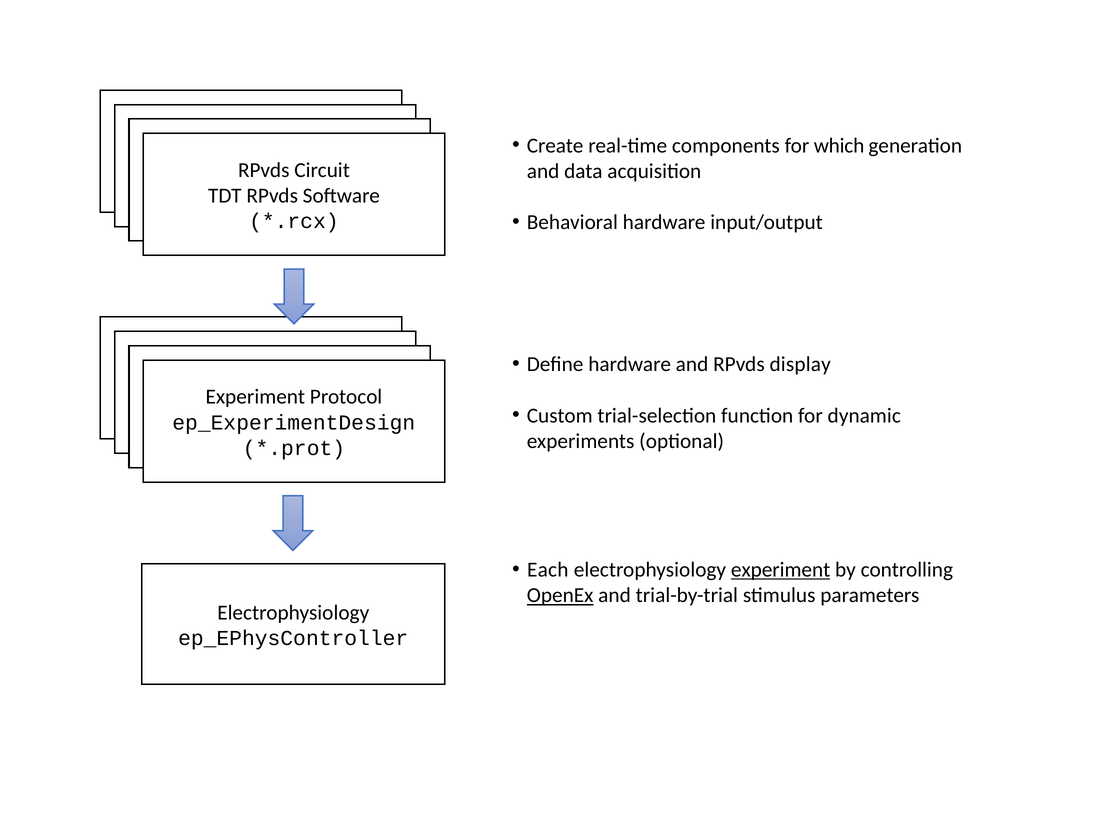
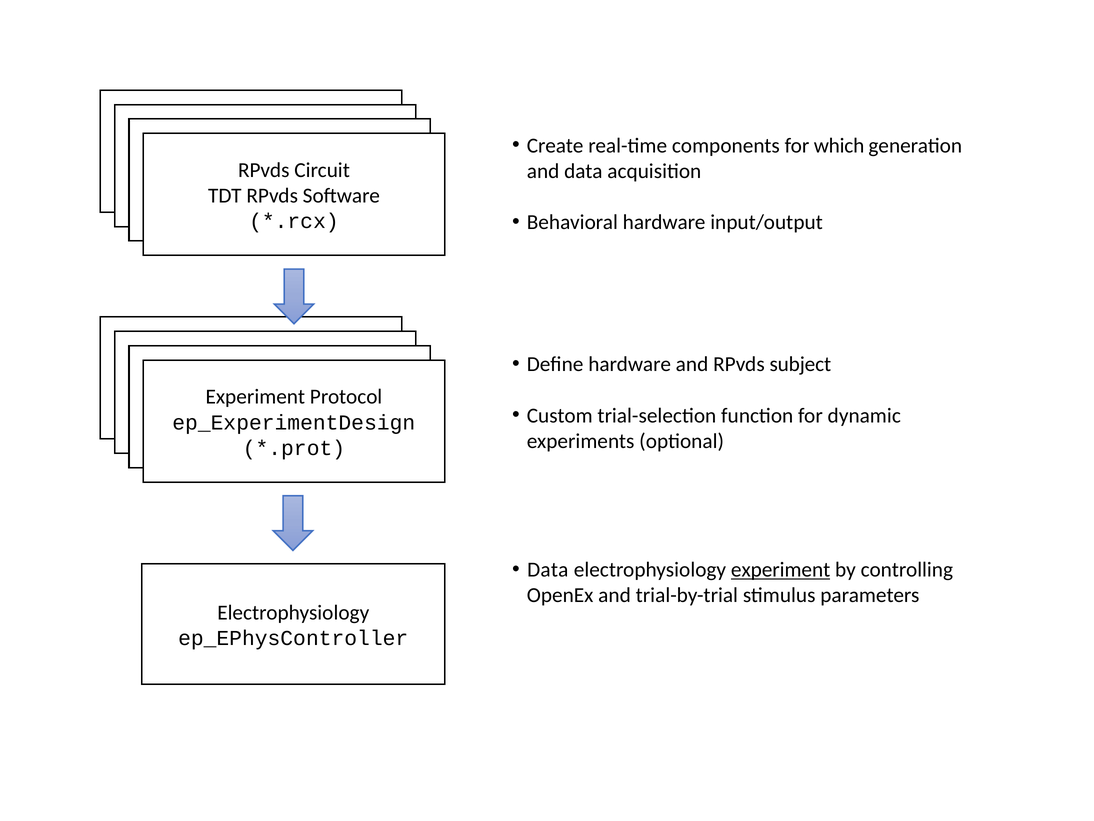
display: display -> subject
Each at (548, 570): Each -> Data
OpenEx underline: present -> none
